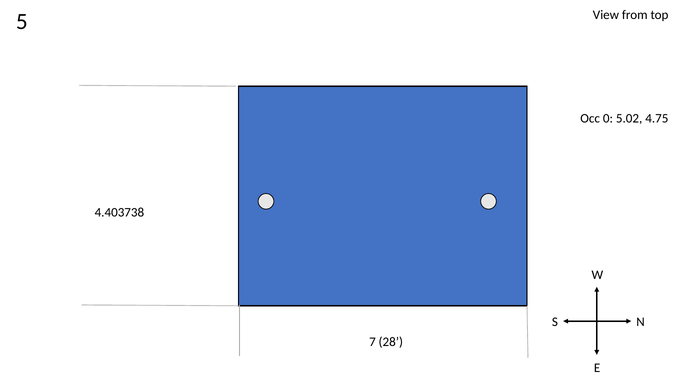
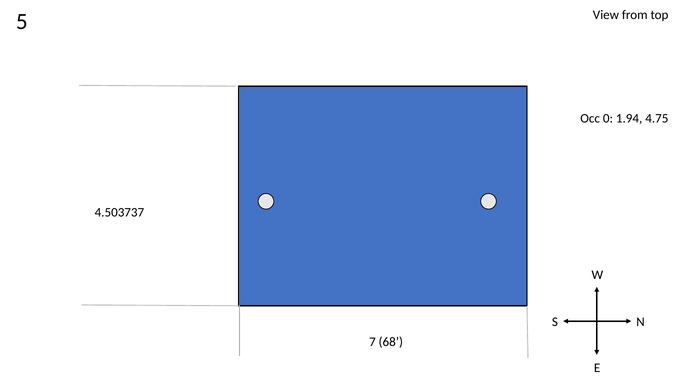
5.02: 5.02 -> 1.94
4.403738: 4.403738 -> 4.503737
28: 28 -> 68
